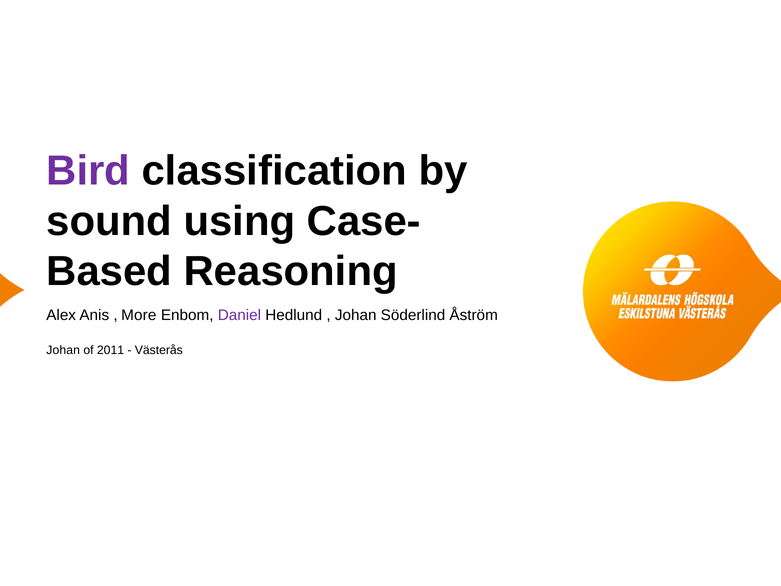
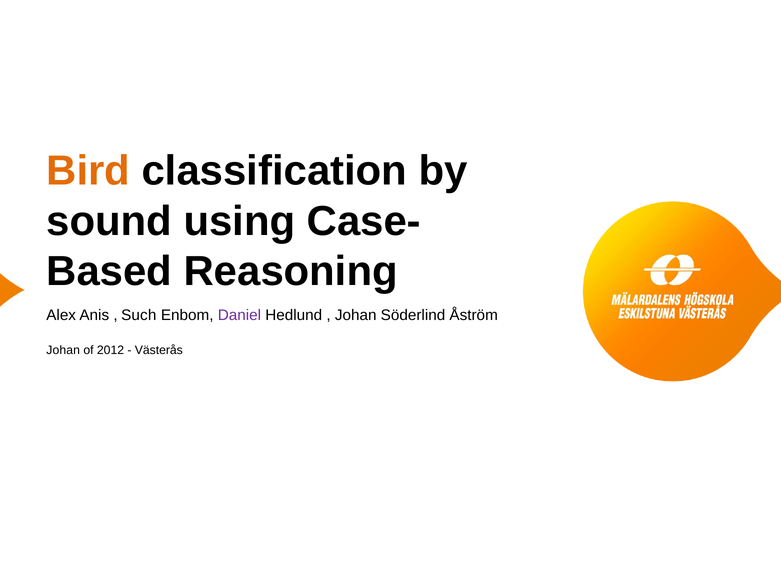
Bird colour: purple -> orange
More: More -> Such
2011: 2011 -> 2012
